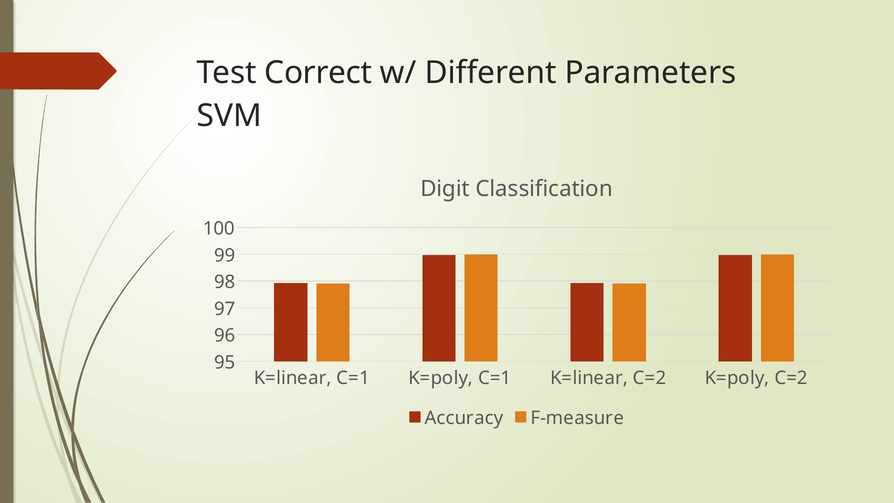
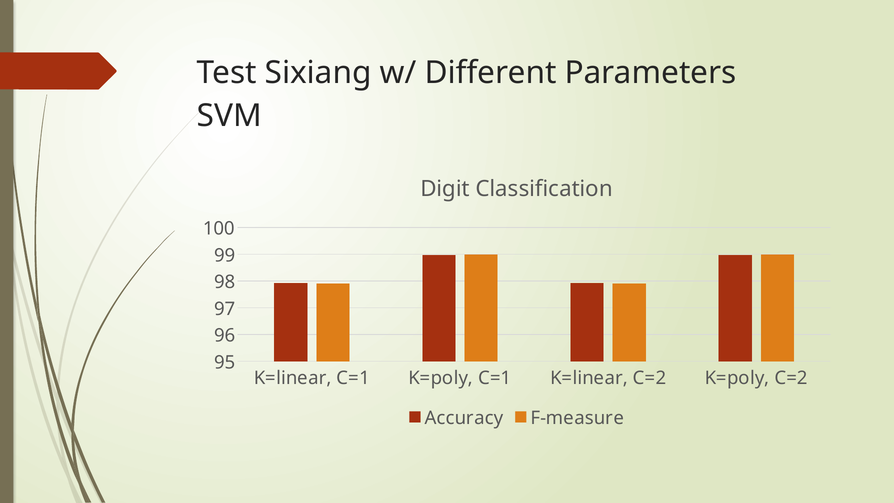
Correct: Correct -> Sixiang
